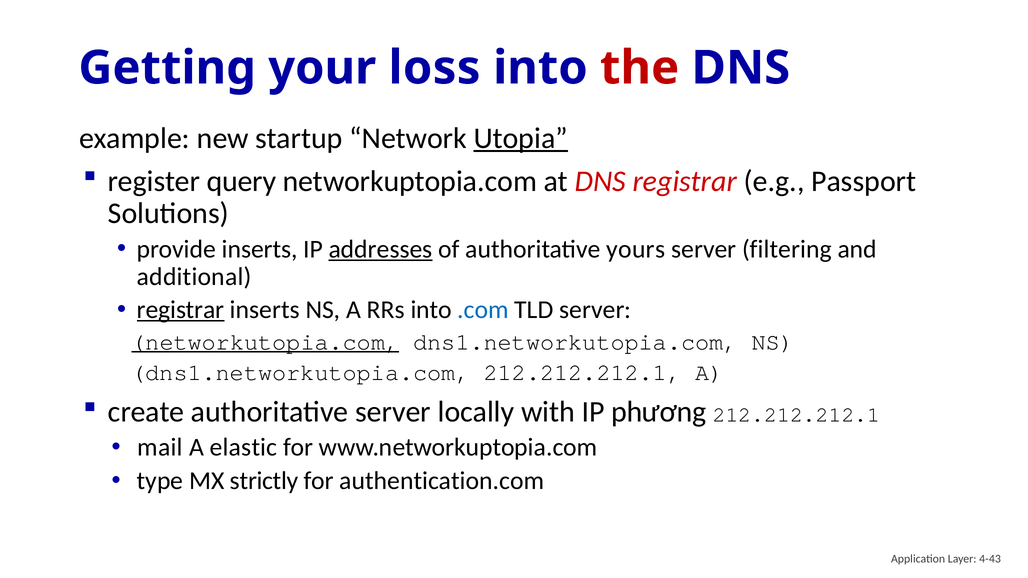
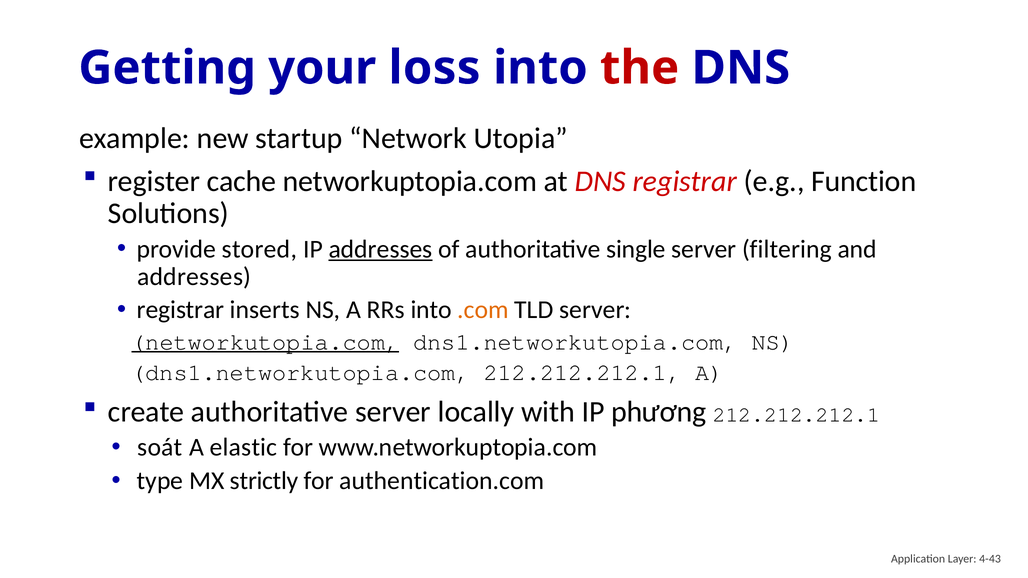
Utopia underline: present -> none
query: query -> cache
Passport: Passport -> Function
provide inserts: inserts -> stored
yours: yours -> single
additional at (194, 277): additional -> addresses
registrar at (181, 310) underline: present -> none
.com colour: blue -> orange
mail: mail -> soát
